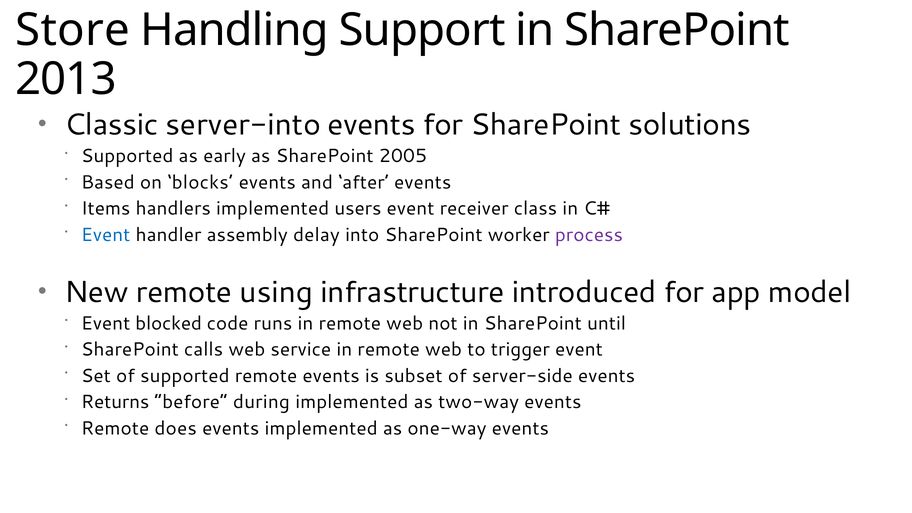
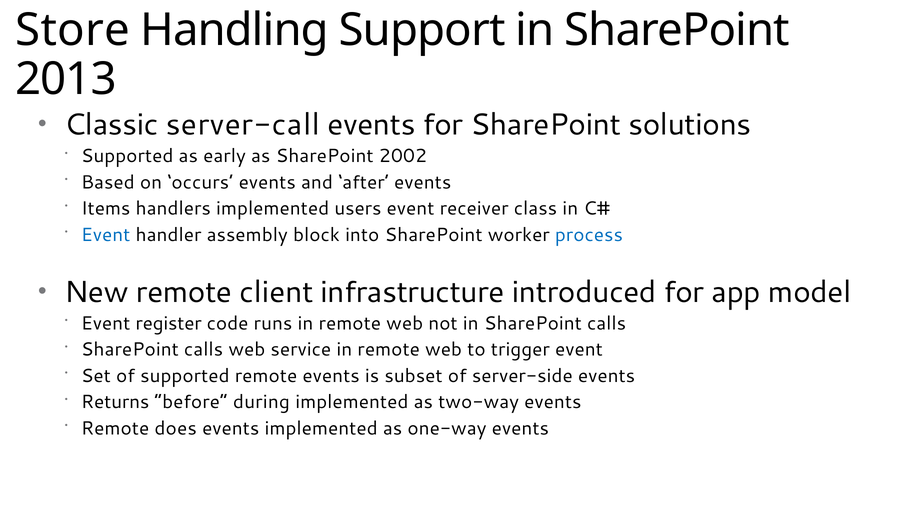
server-into: server-into -> server-call
2005: 2005 -> 2002
blocks: blocks -> occurs
delay: delay -> block
process colour: purple -> blue
using: using -> client
blocked: blocked -> register
in SharePoint until: until -> calls
